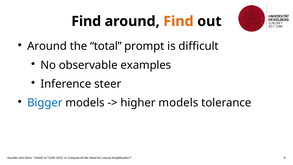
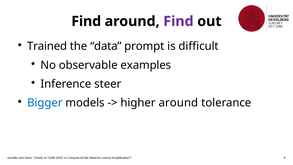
Find at (178, 21) colour: orange -> purple
Around at (47, 46): Around -> Trained
total: total -> data
higher models: models -> around
